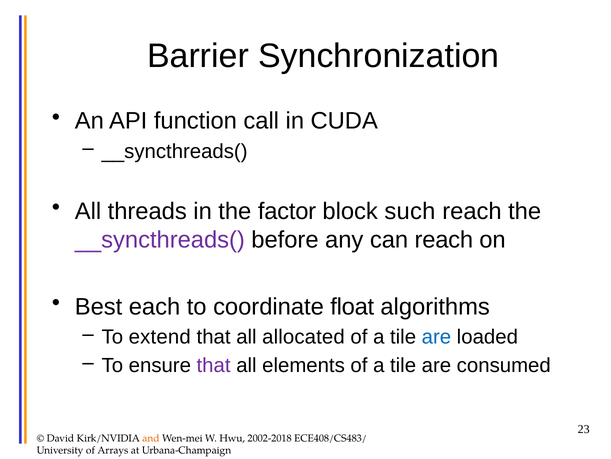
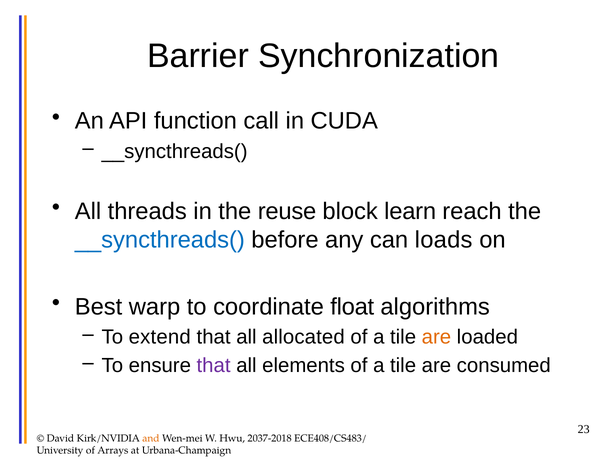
factor: factor -> reuse
such: such -> learn
__syncthreads( at (160, 240) colour: purple -> blue
can reach: reach -> loads
each: each -> warp
are at (436, 337) colour: blue -> orange
2002-2018: 2002-2018 -> 2037-2018
